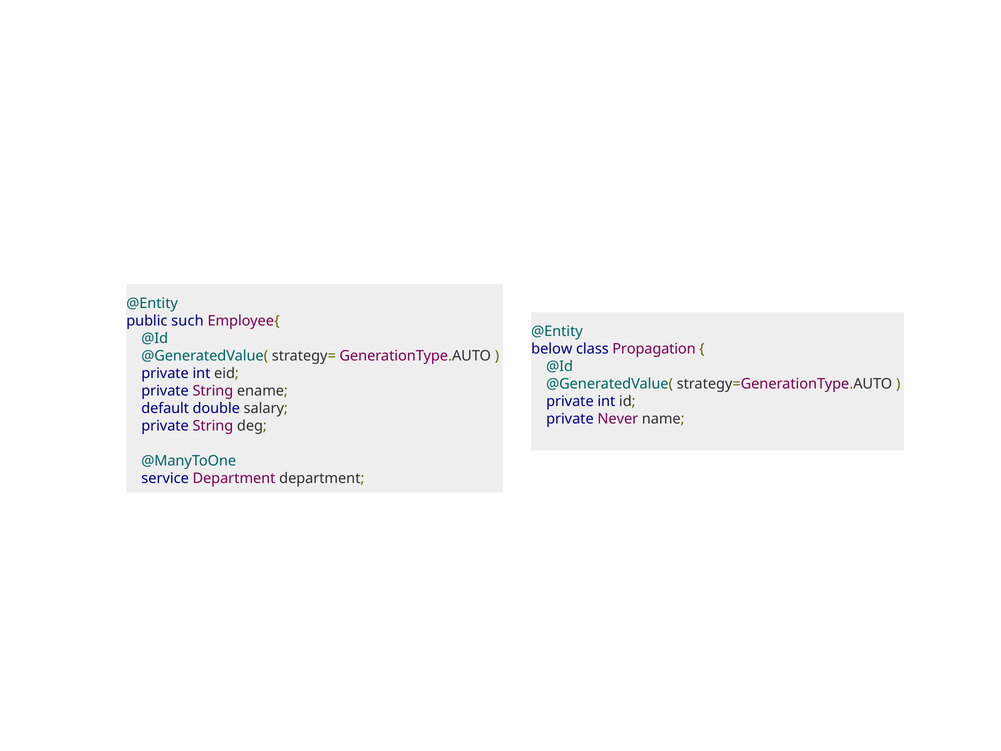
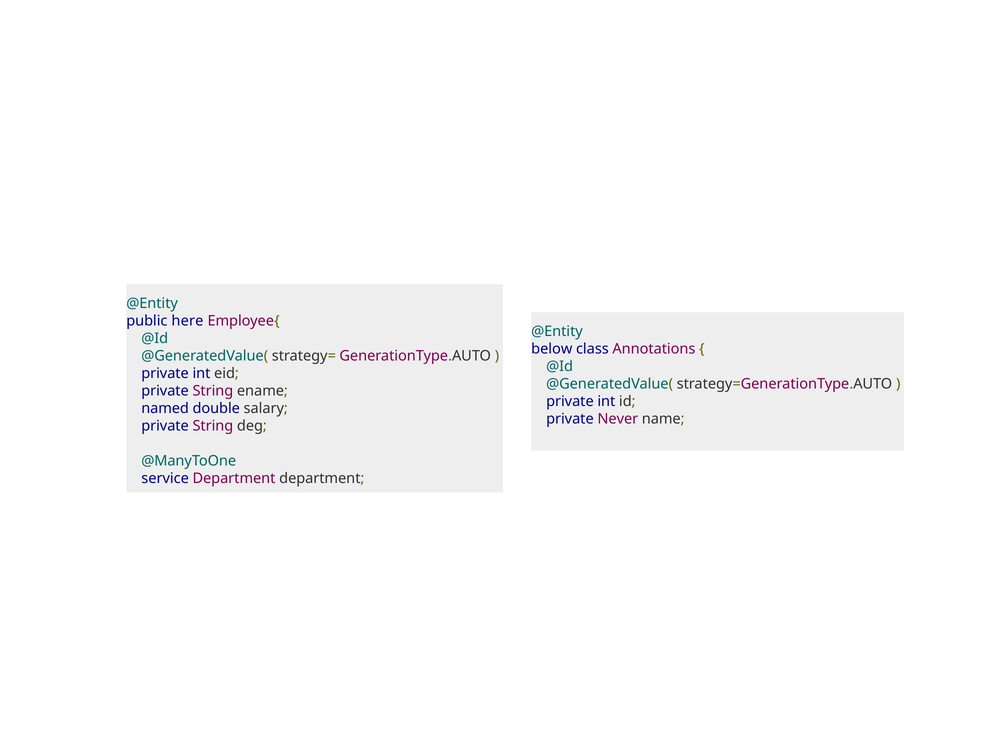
such: such -> here
Propagation: Propagation -> Annotations
default: default -> named
